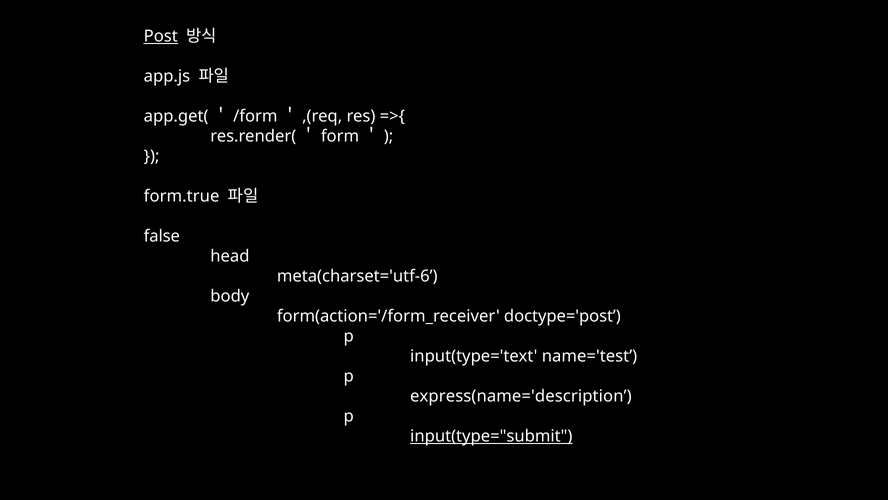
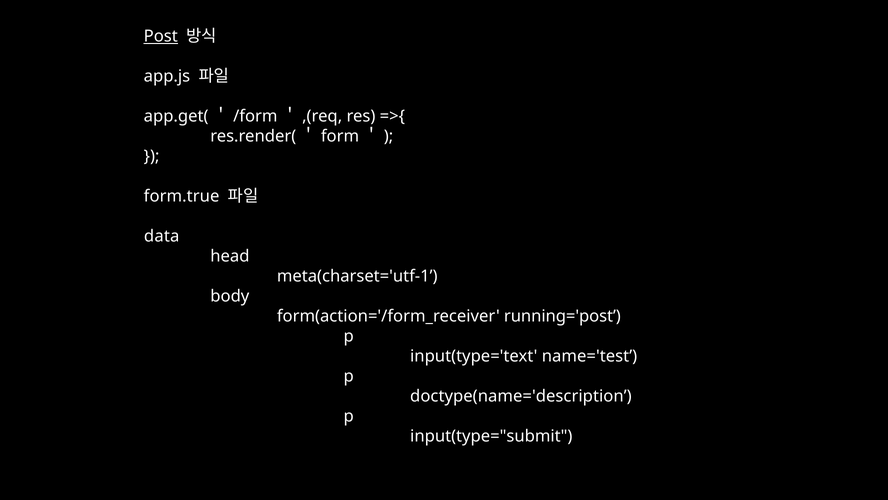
false: false -> data
meta(charset='utf-6: meta(charset='utf-6 -> meta(charset='utf-1
doctype='post: doctype='post -> running='post
express(name='description: express(name='description -> doctype(name='description
input(type="submit underline: present -> none
